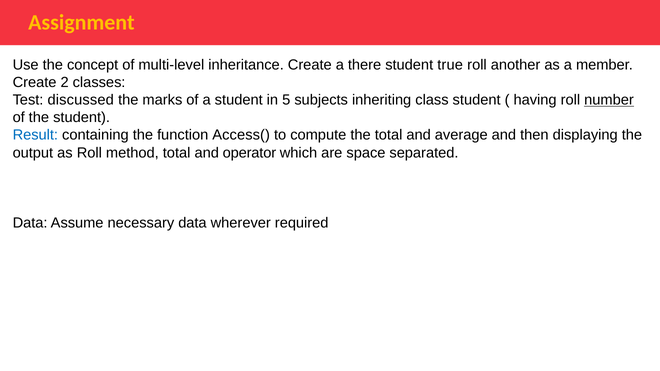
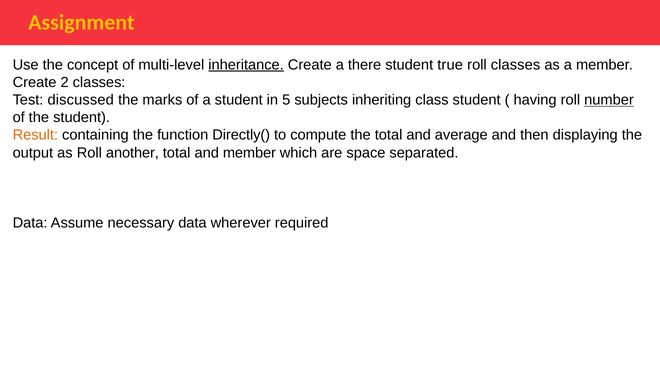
inheritance underline: none -> present
roll another: another -> classes
Result colour: blue -> orange
Access(: Access( -> Directly(
method: method -> another
and operator: operator -> member
